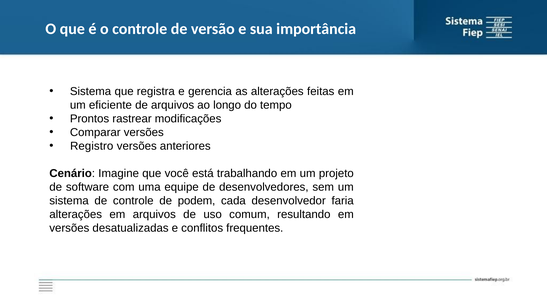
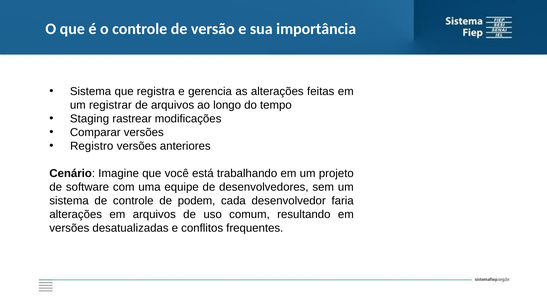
eficiente: eficiente -> registrar
Prontos: Prontos -> Staging
